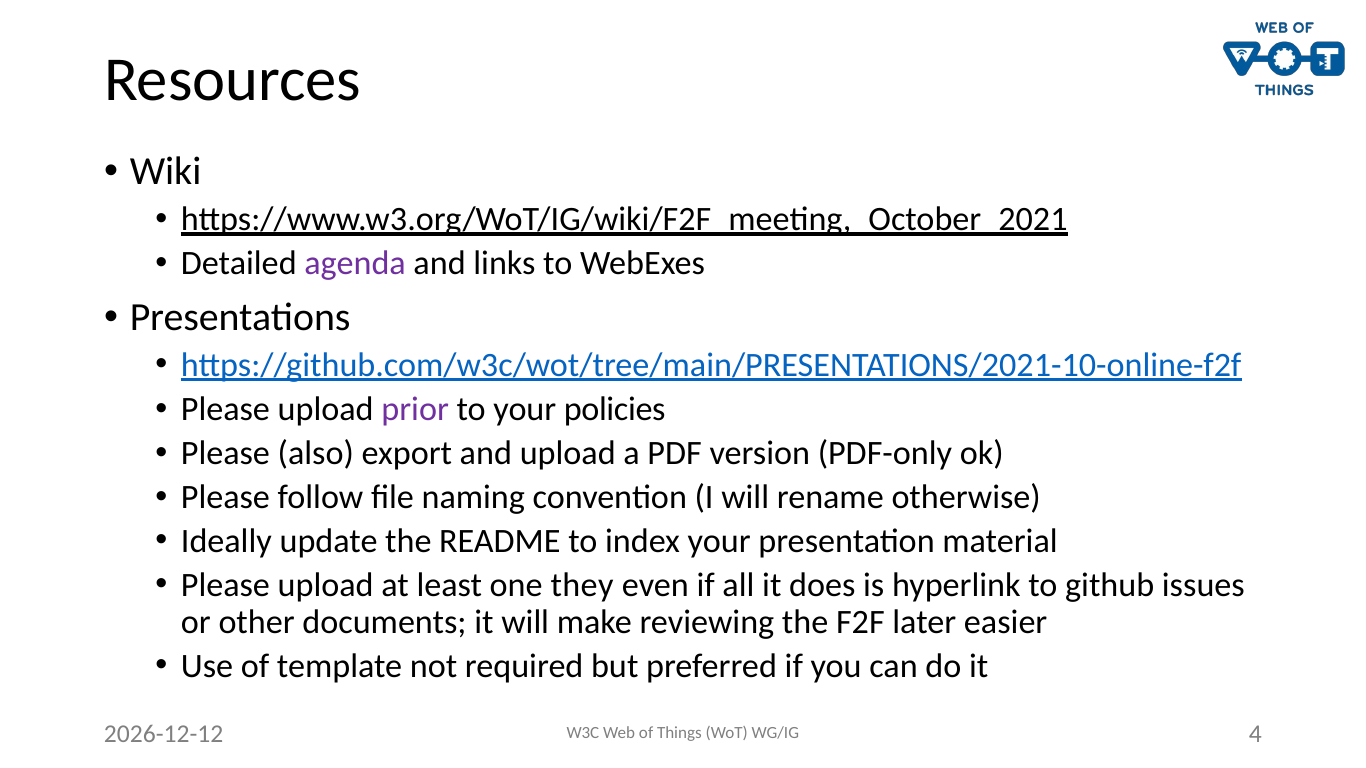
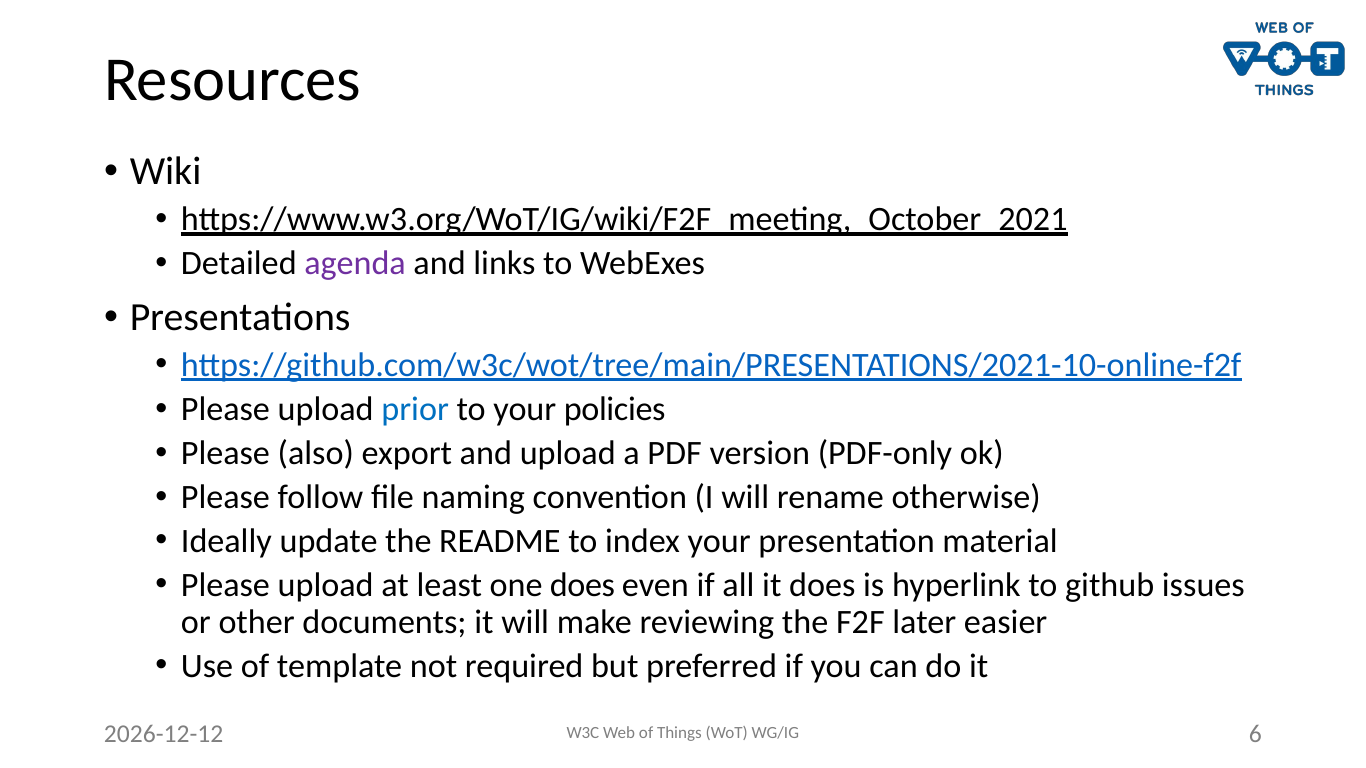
prior colour: purple -> blue
one they: they -> does
4: 4 -> 6
